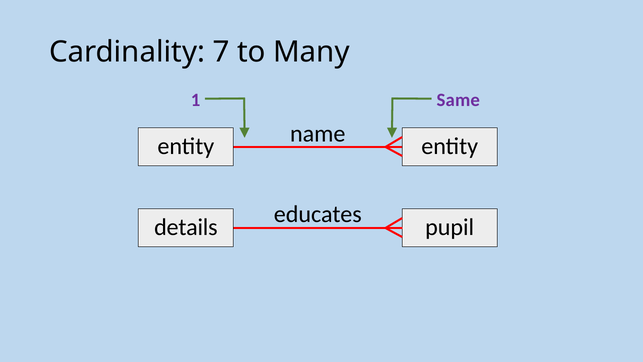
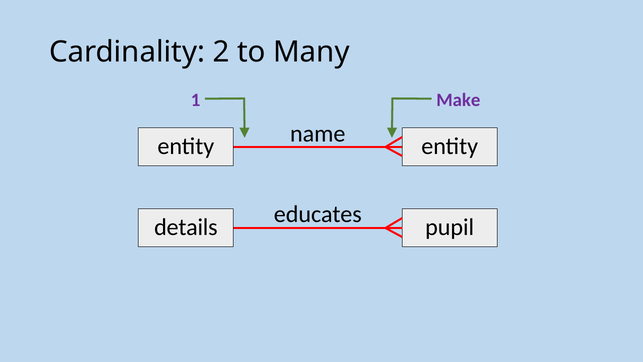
7: 7 -> 2
Same: Same -> Make
